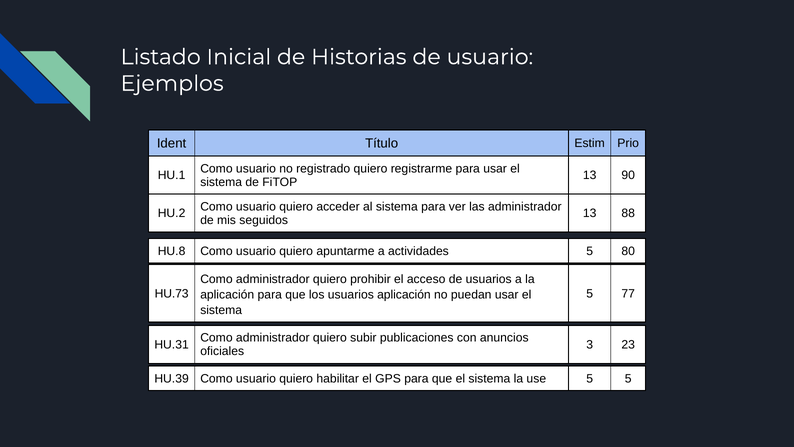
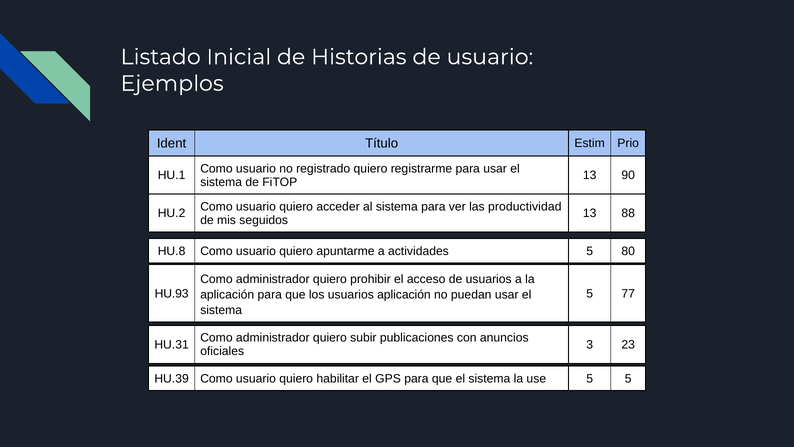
las administrador: administrador -> productividad
HU.73: HU.73 -> HU.93
